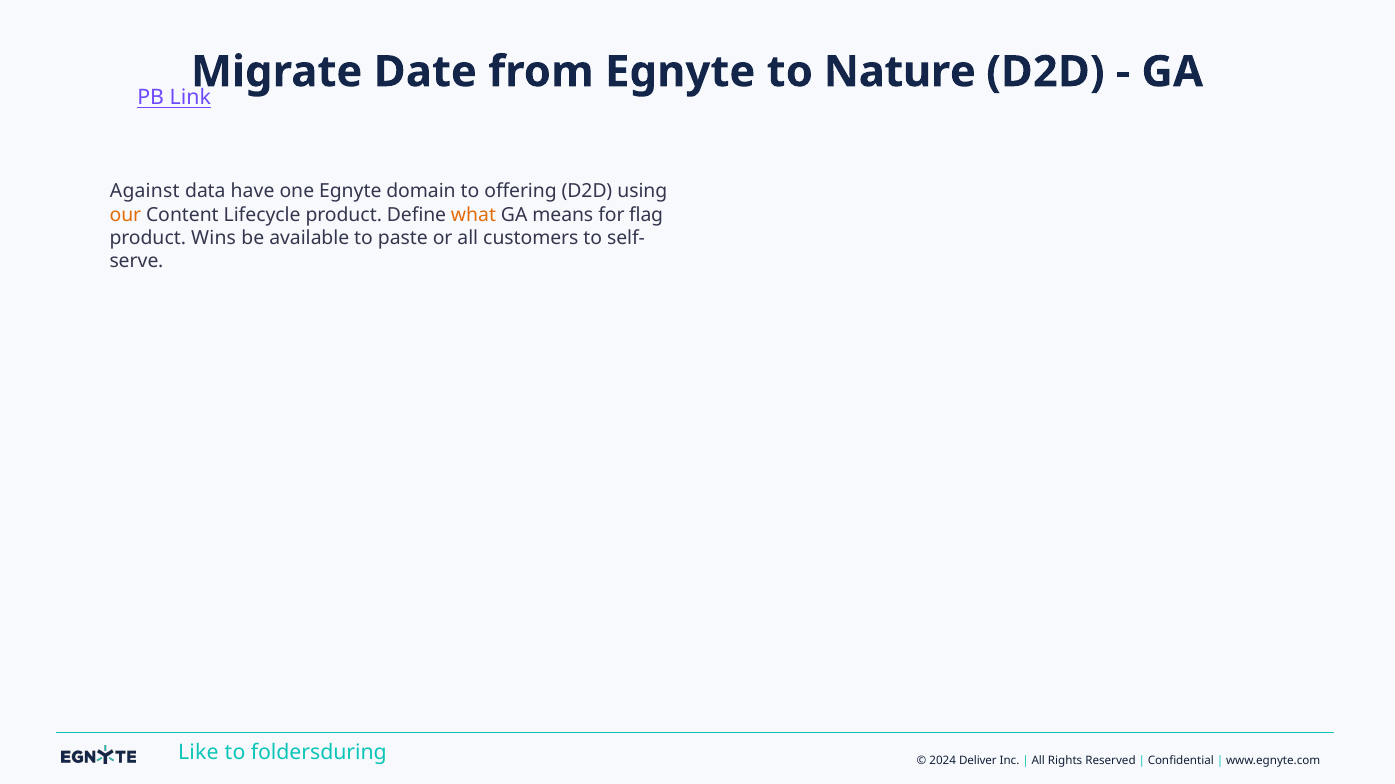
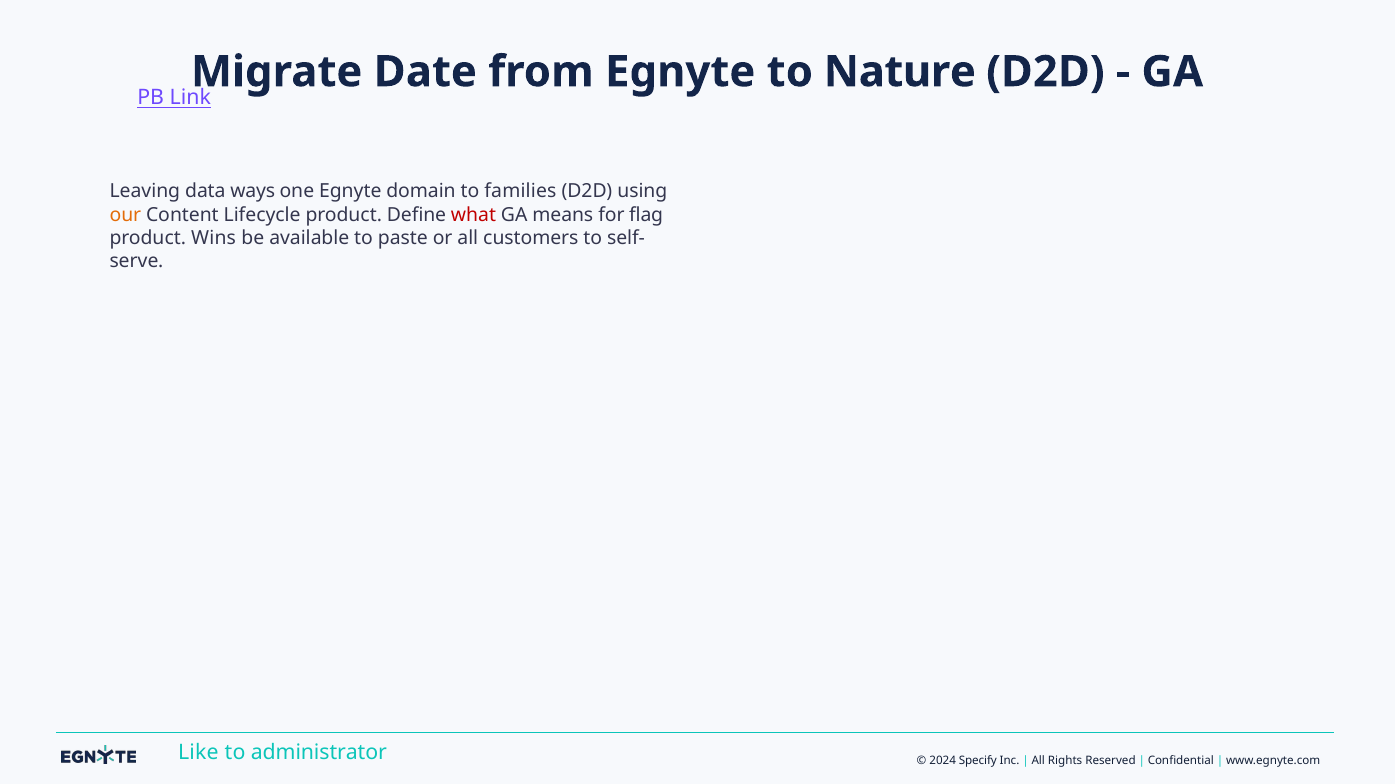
Against: Against -> Leaving
have: have -> ways
offering: offering -> families
what colour: orange -> red
foldersduring: foldersduring -> administrator
Deliver: Deliver -> Specify
